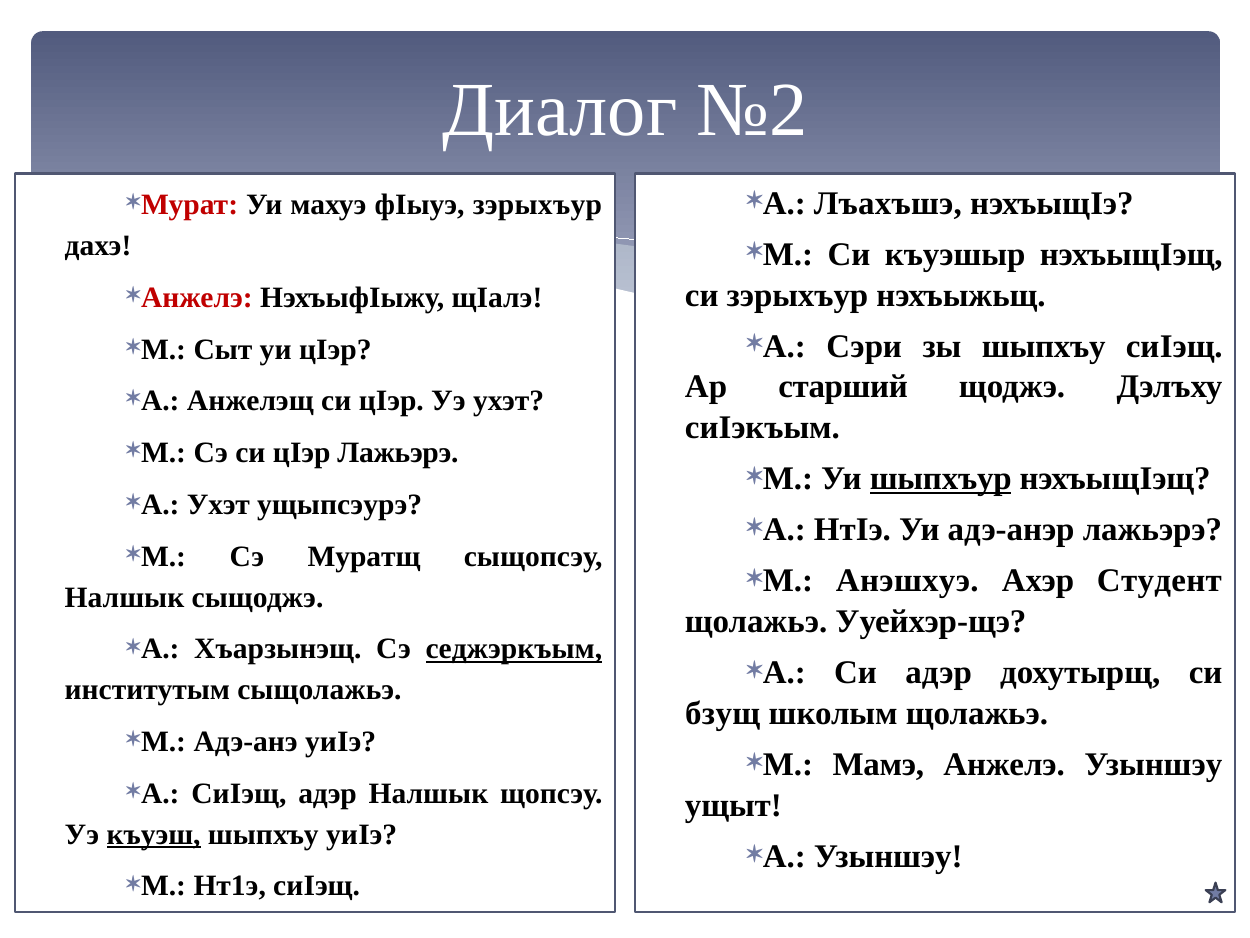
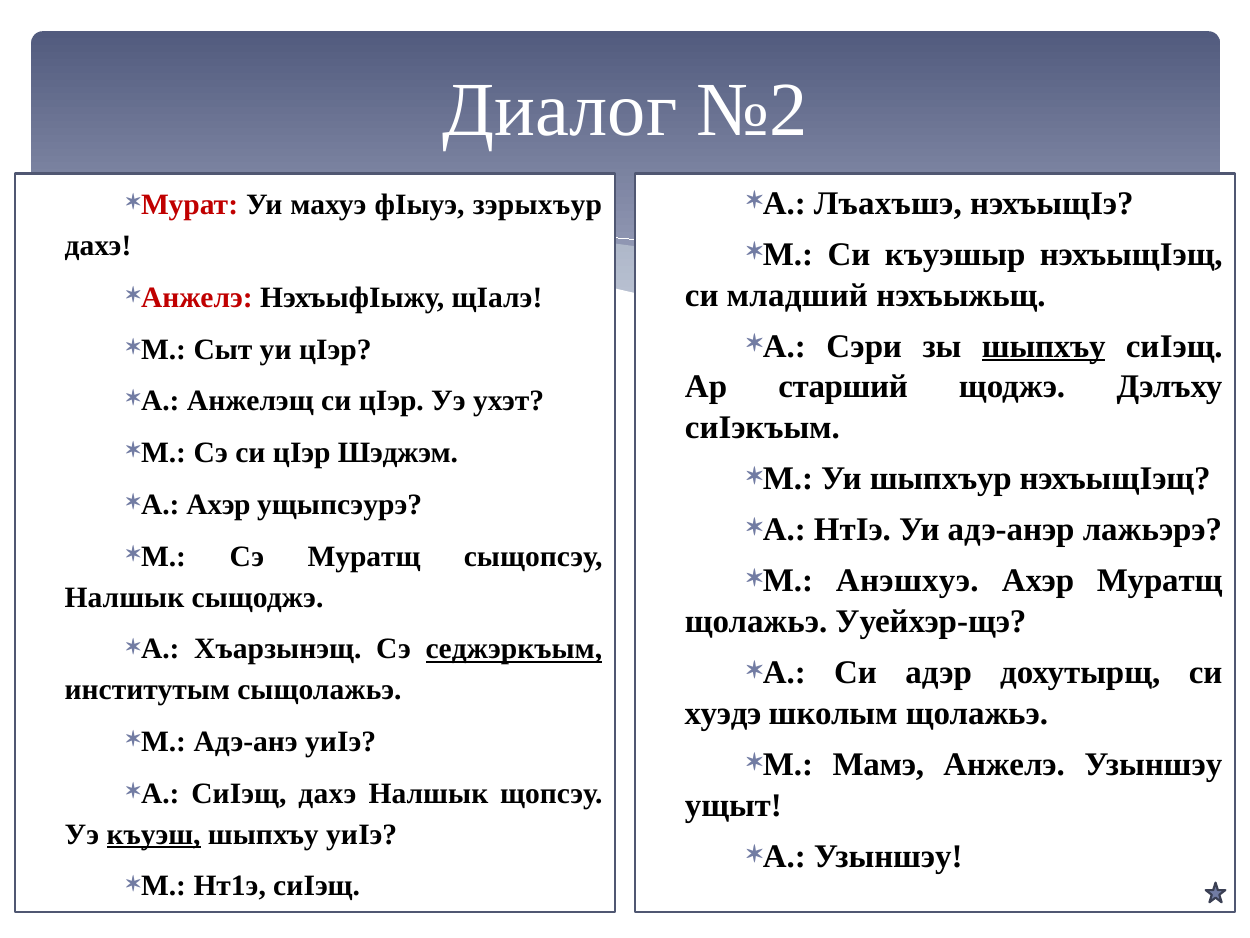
си зэрыхъур: зэрыхъур -> младший
шыпхъу at (1044, 346) underline: none -> present
цIэр Лажьэрэ: Лажьэрэ -> Шэджэм
шыпхъур underline: present -> none
Ухэт at (218, 505): Ухэт -> Ахэр
Ахэр Студент: Студент -> Муратщ
бзущ: бзущ -> хуэдэ
СиIэщ адэр: адэр -> дахэ
